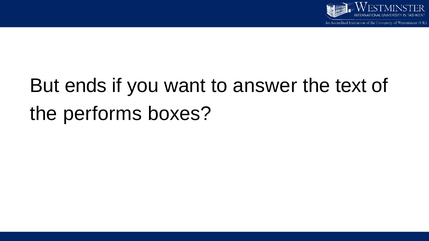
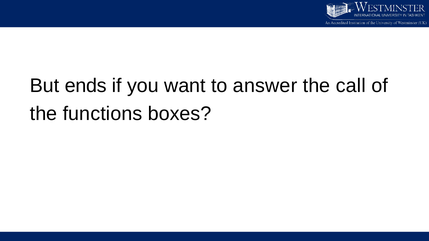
text: text -> call
performs: performs -> functions
